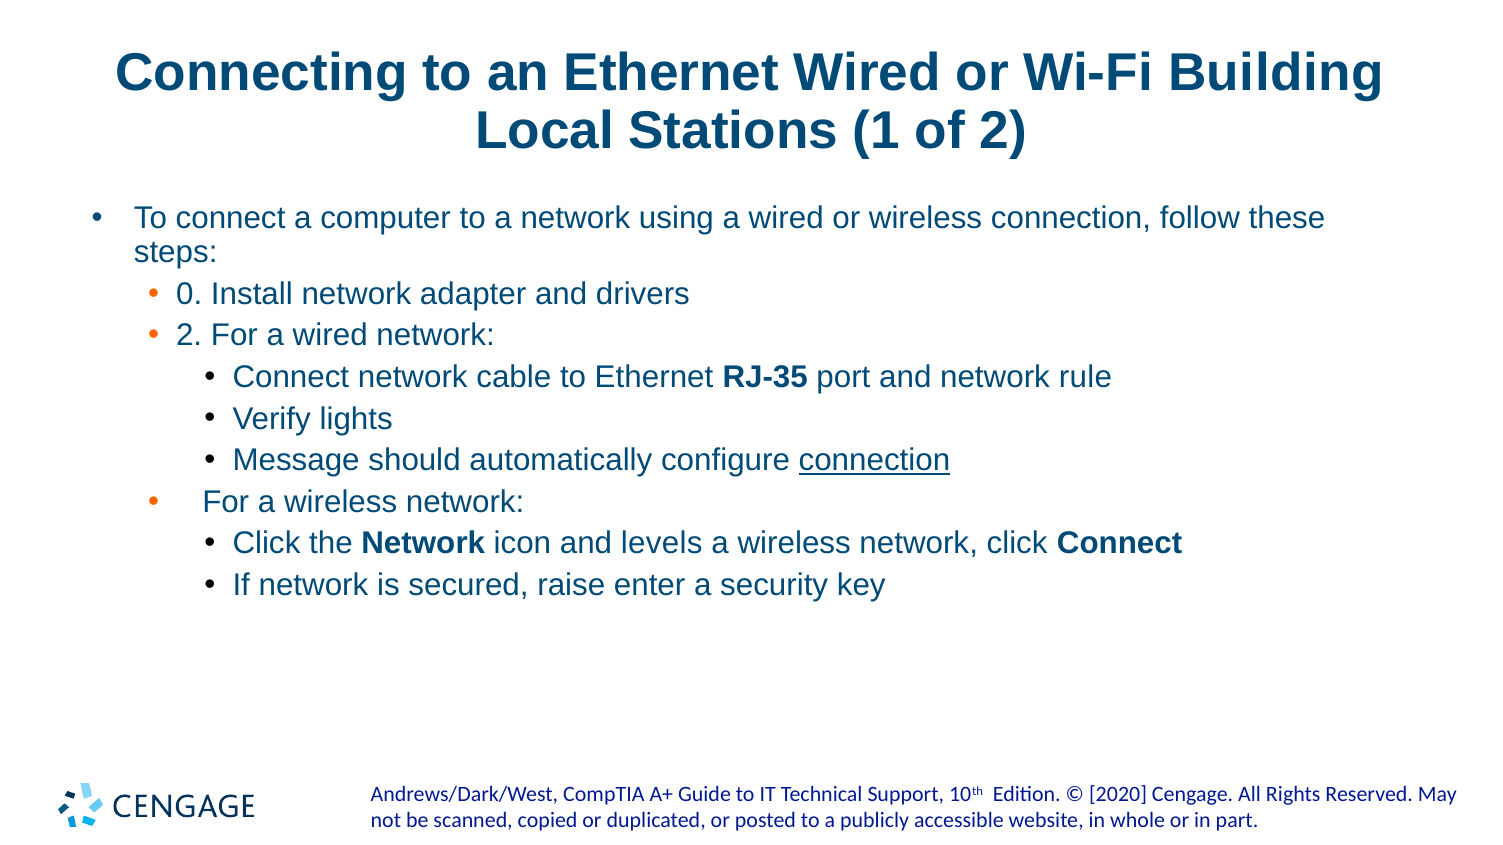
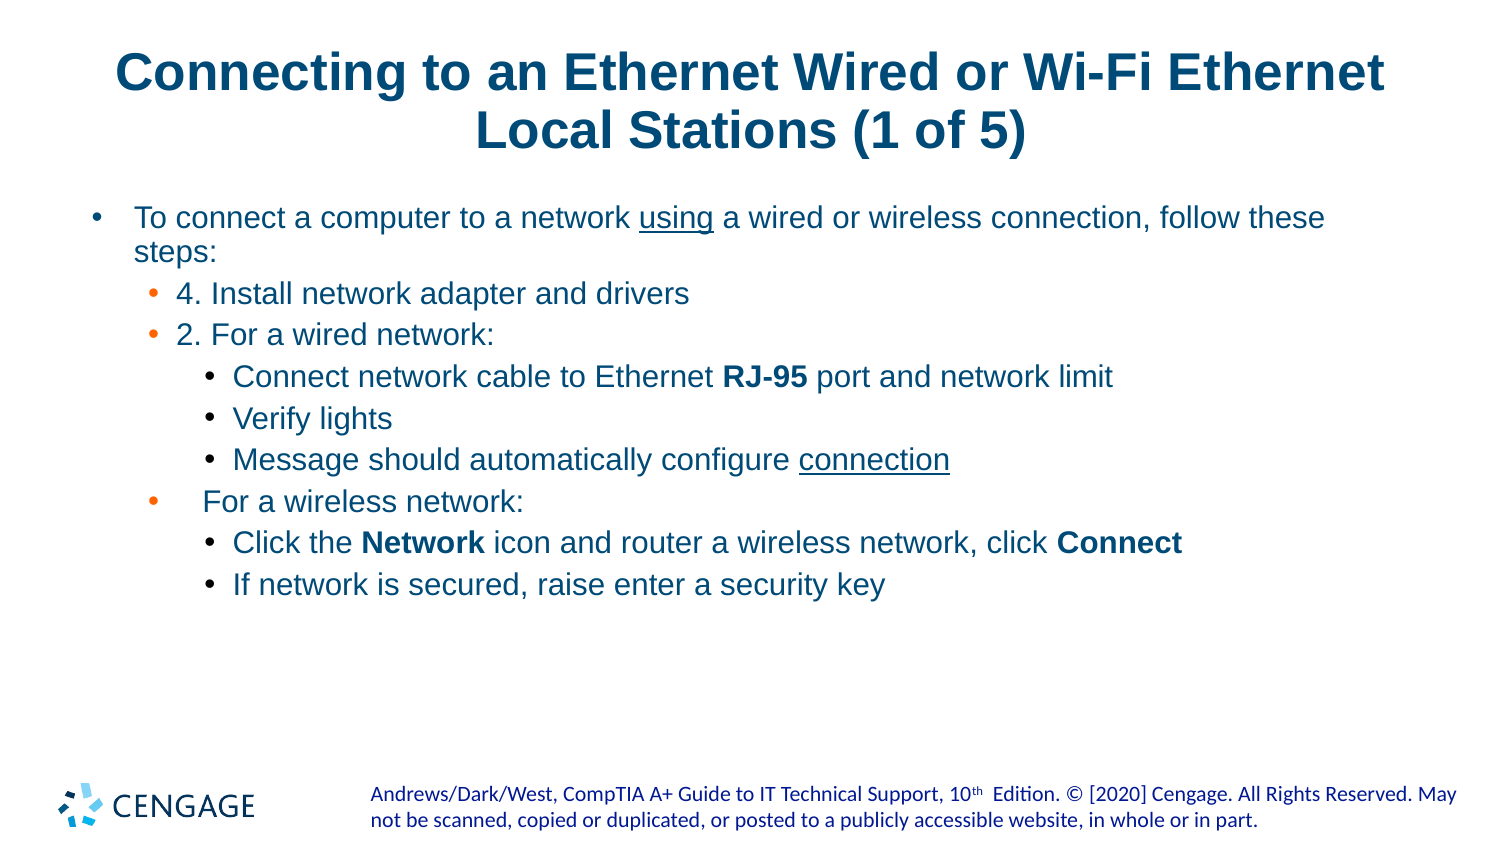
Wi-Fi Building: Building -> Ethernet
of 2: 2 -> 5
using underline: none -> present
0: 0 -> 4
RJ-35: RJ-35 -> RJ-95
rule: rule -> limit
levels: levels -> router
